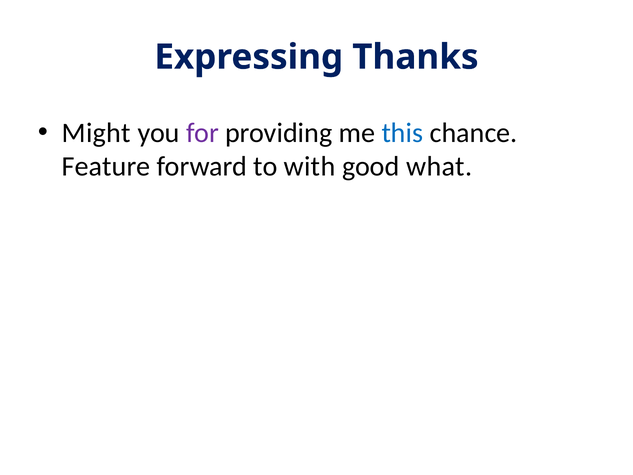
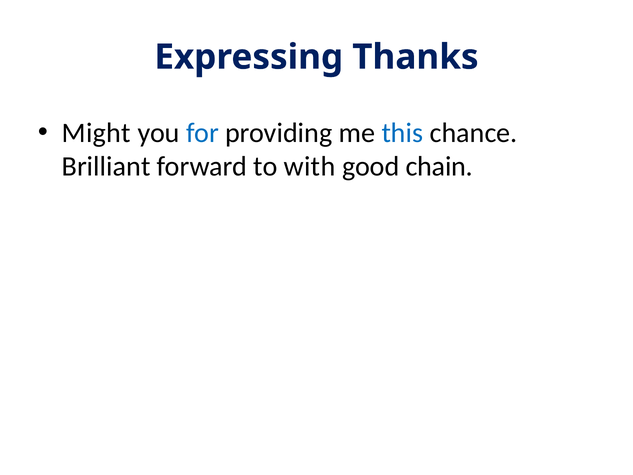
for colour: purple -> blue
Feature: Feature -> Brilliant
what: what -> chain
